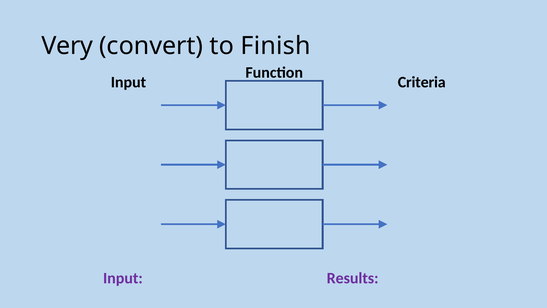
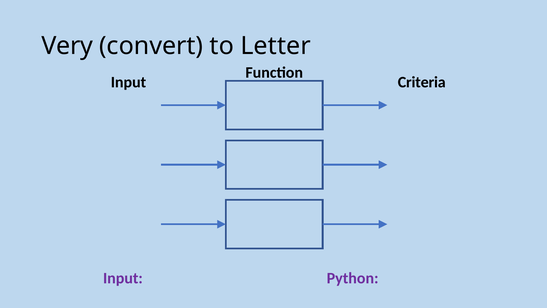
Finish: Finish -> Letter
Results: Results -> Python
